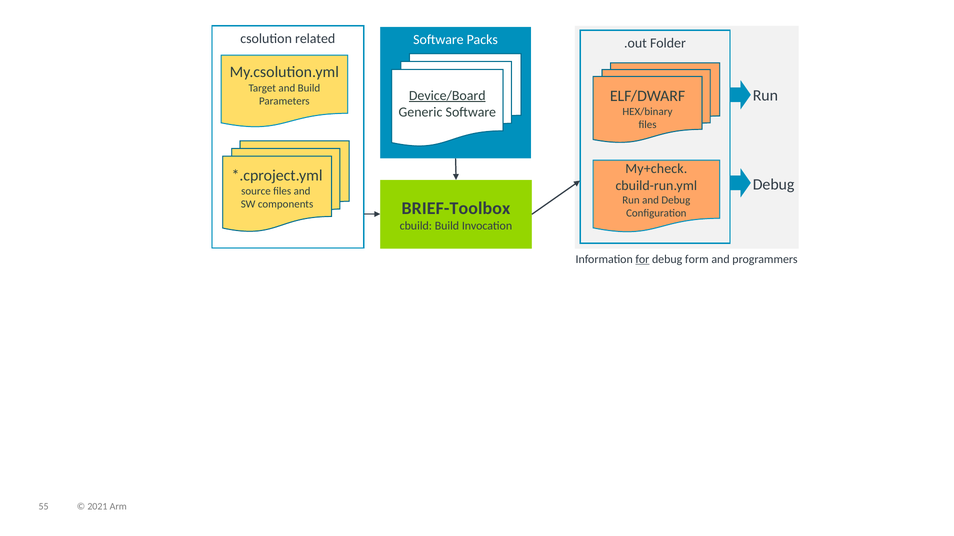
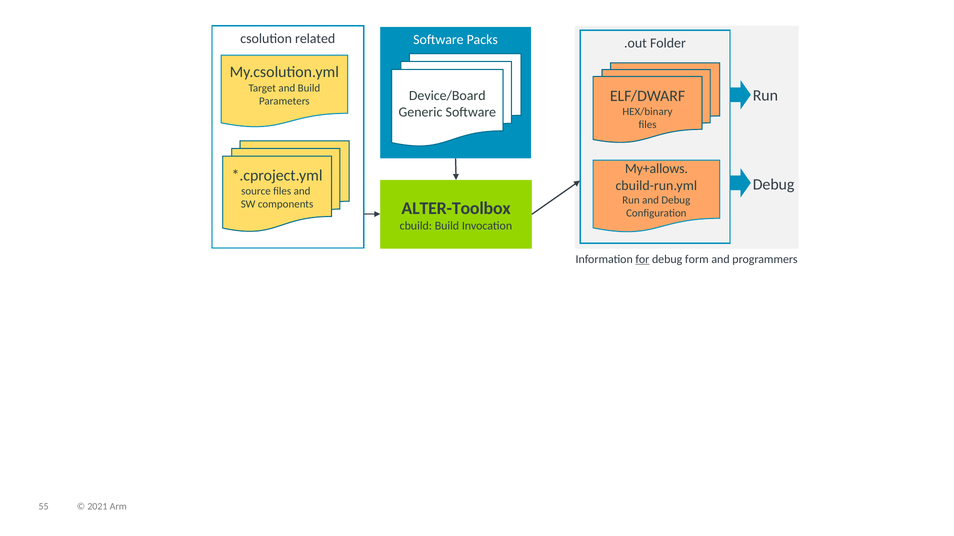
Device/Board underline: present -> none
My+check: My+check -> My+allows
BRIEF-Toolbox: BRIEF-Toolbox -> ALTER-Toolbox
